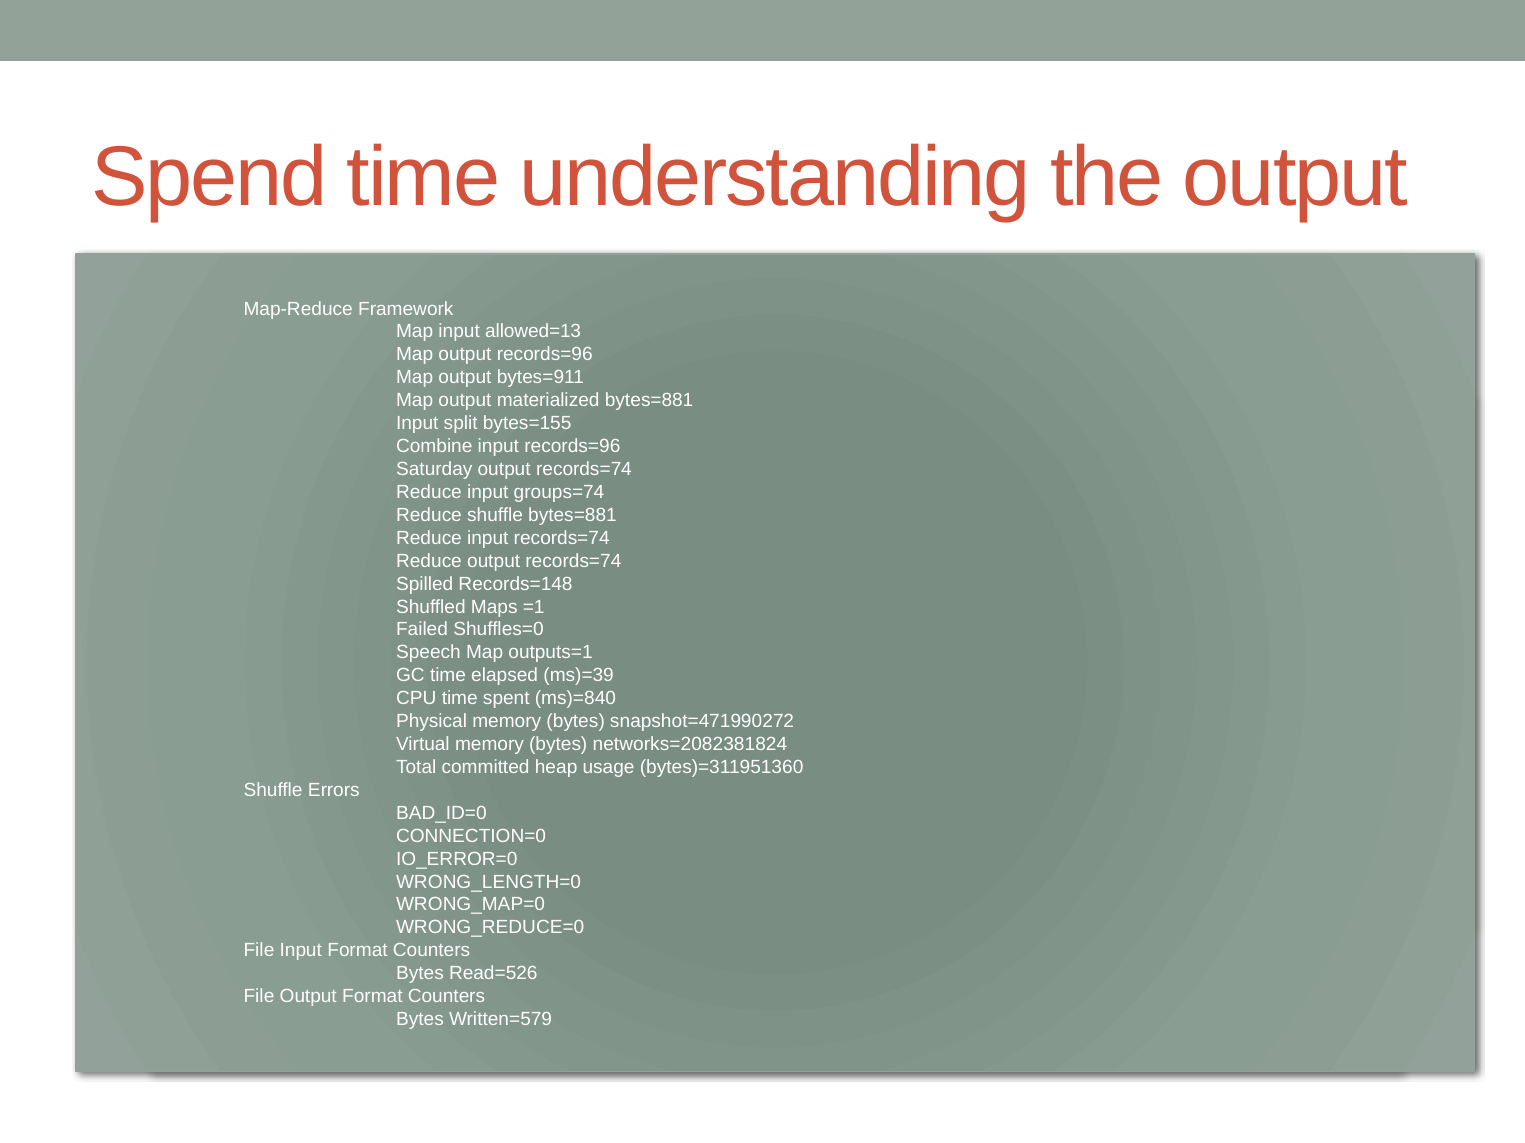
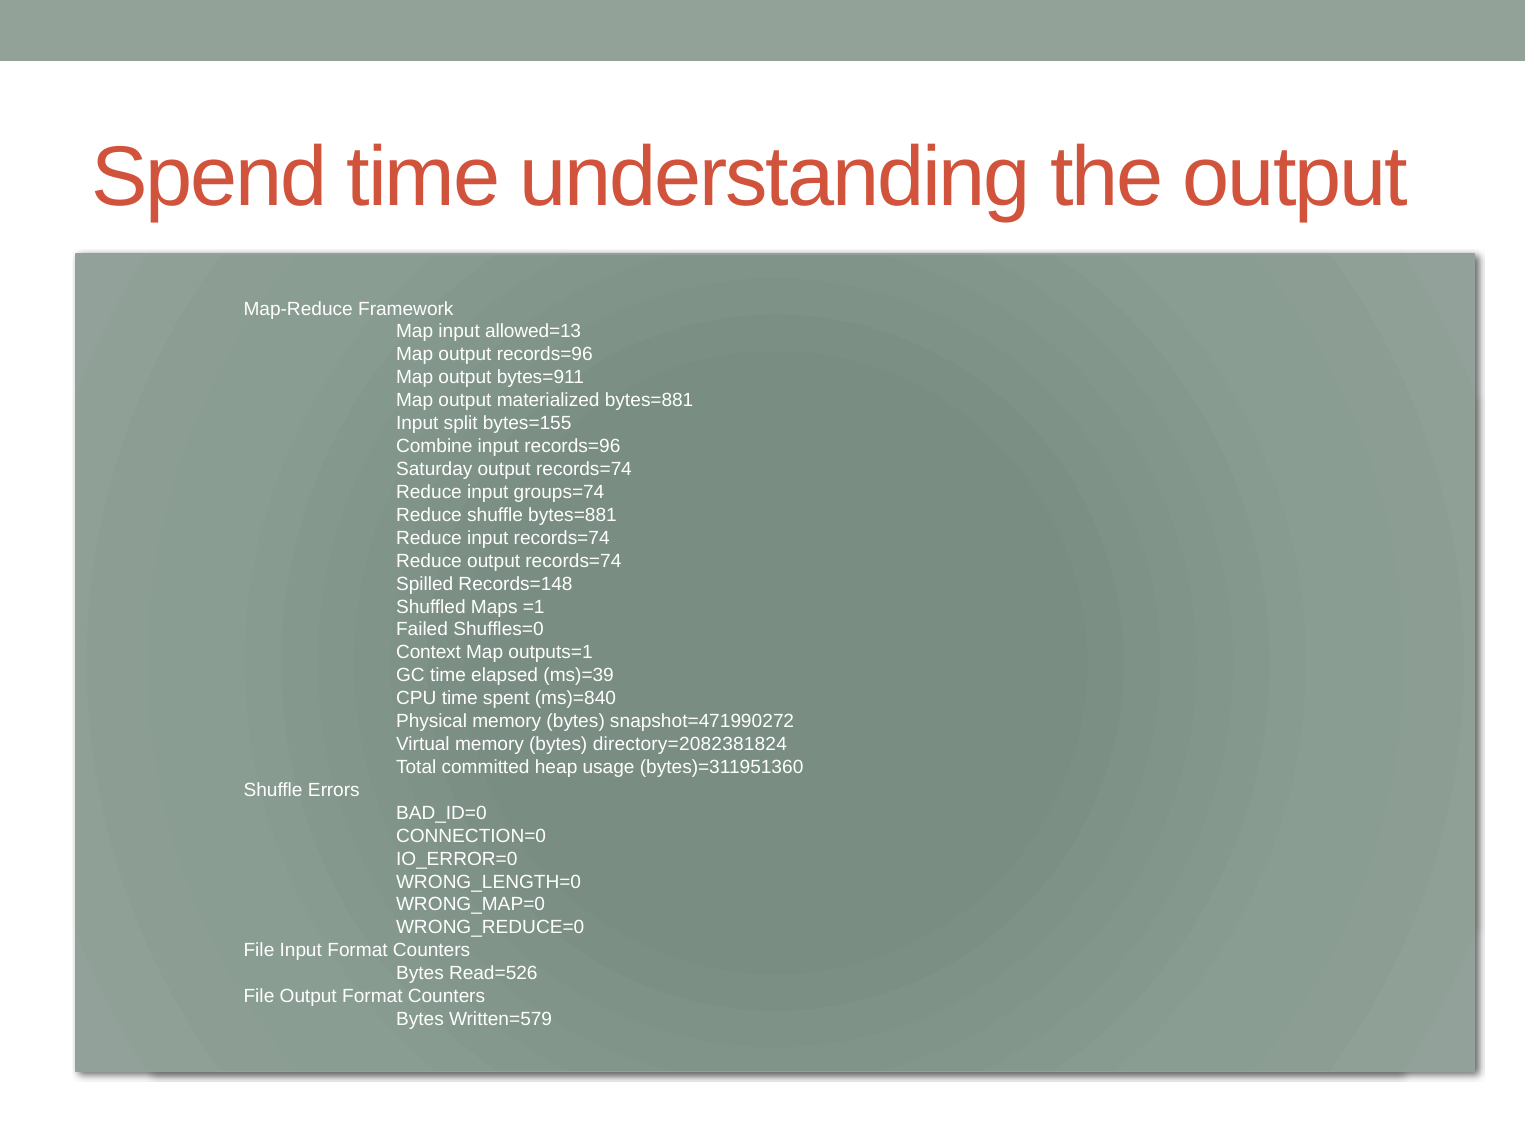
Speech: Speech -> Context
networks=2082381824: networks=2082381824 -> directory=2082381824
